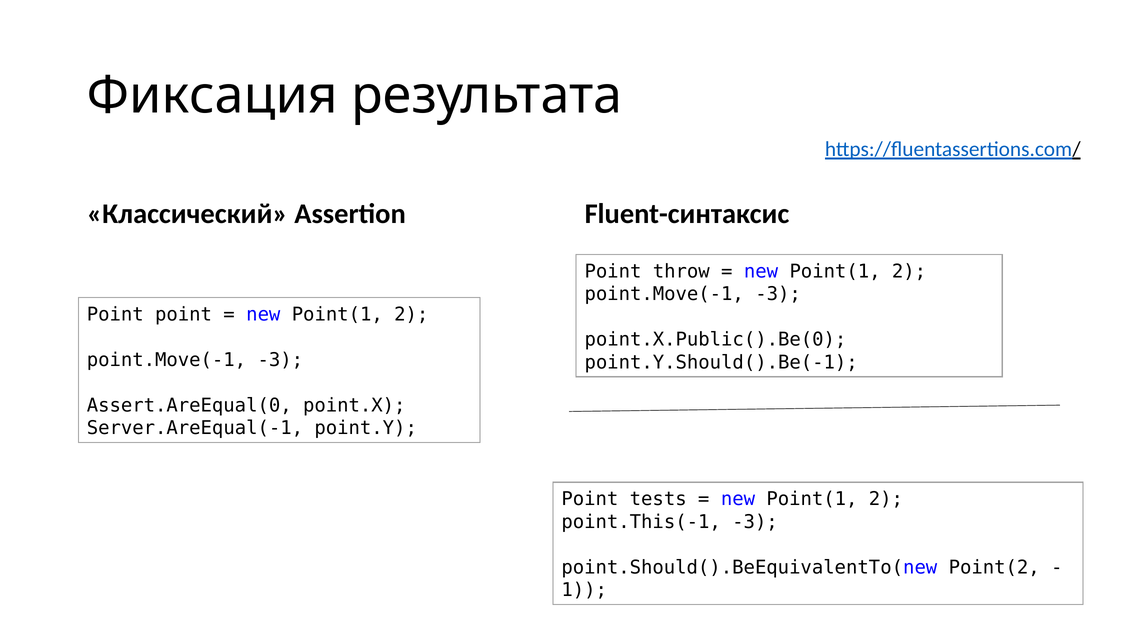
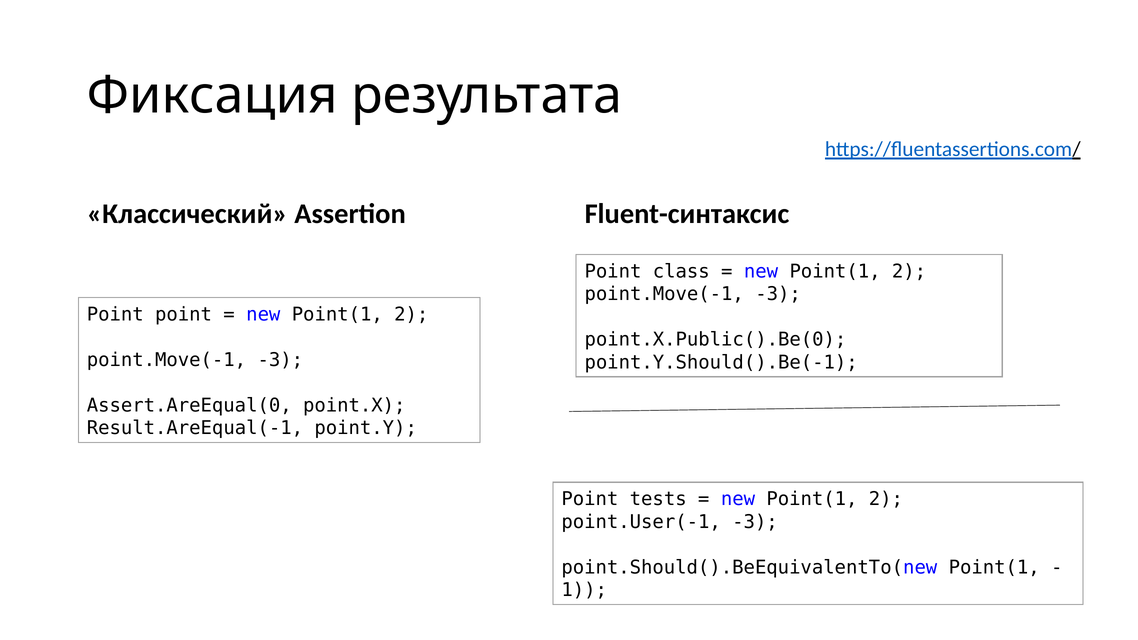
throw: throw -> class
Server.AreEqual(-1: Server.AreEqual(-1 -> Result.AreEqual(-1
point.This(-1: point.This(-1 -> point.User(-1
point.Should().BeEquivalentTo(new Point(2: Point(2 -> Point(1
